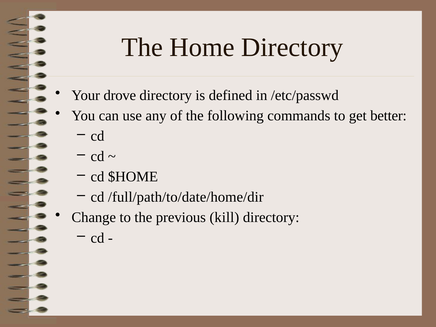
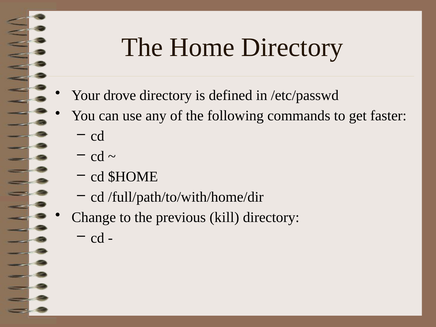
better: better -> faster
/full/path/to/date/home/dir: /full/path/to/date/home/dir -> /full/path/to/with/home/dir
